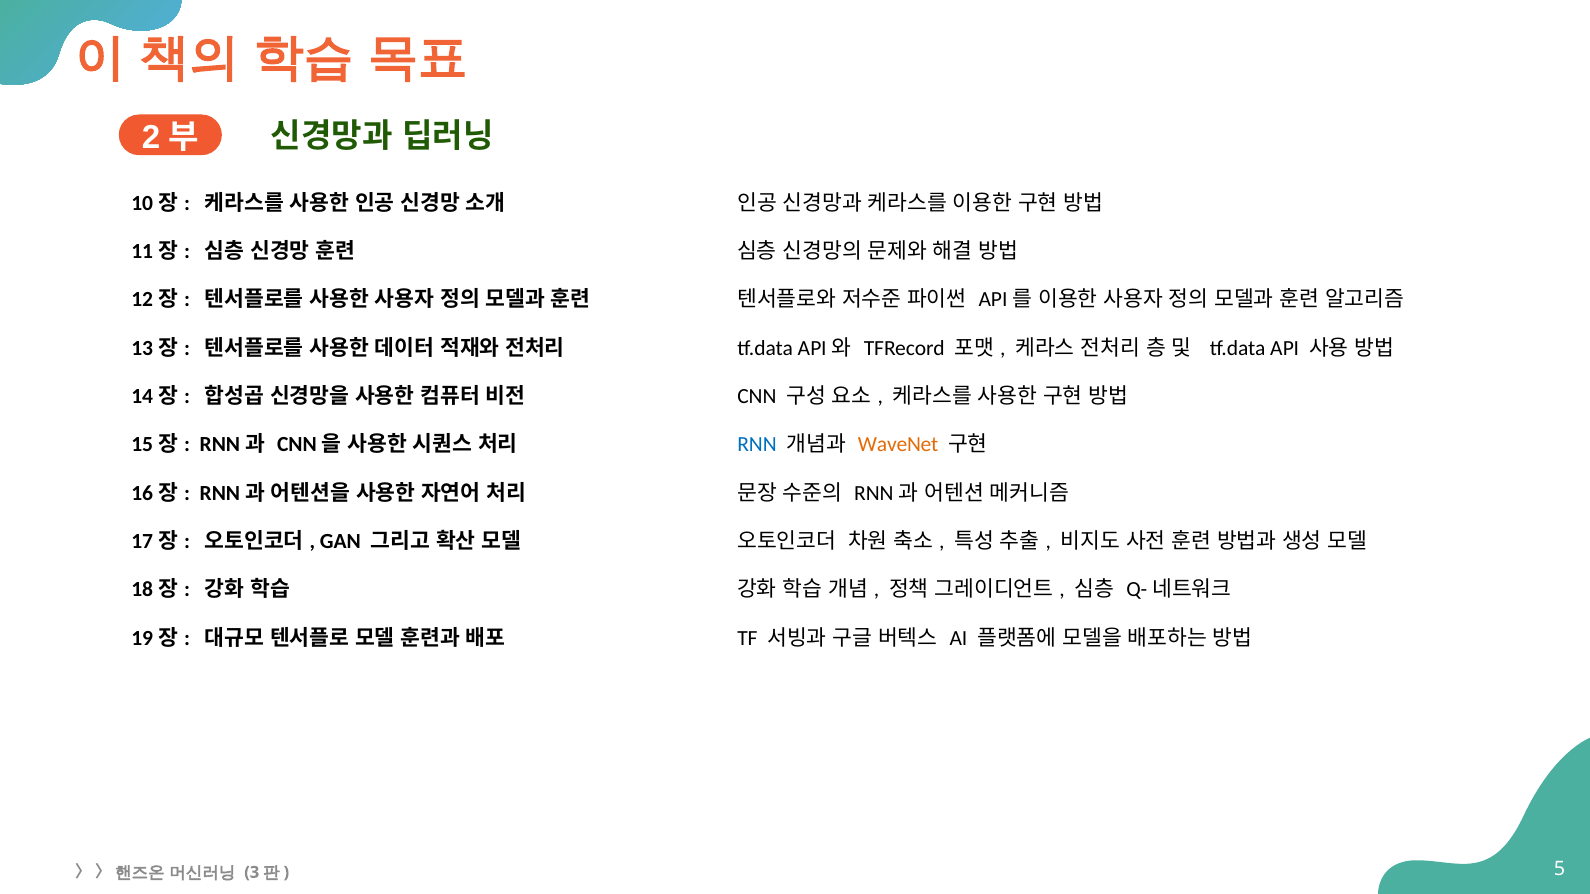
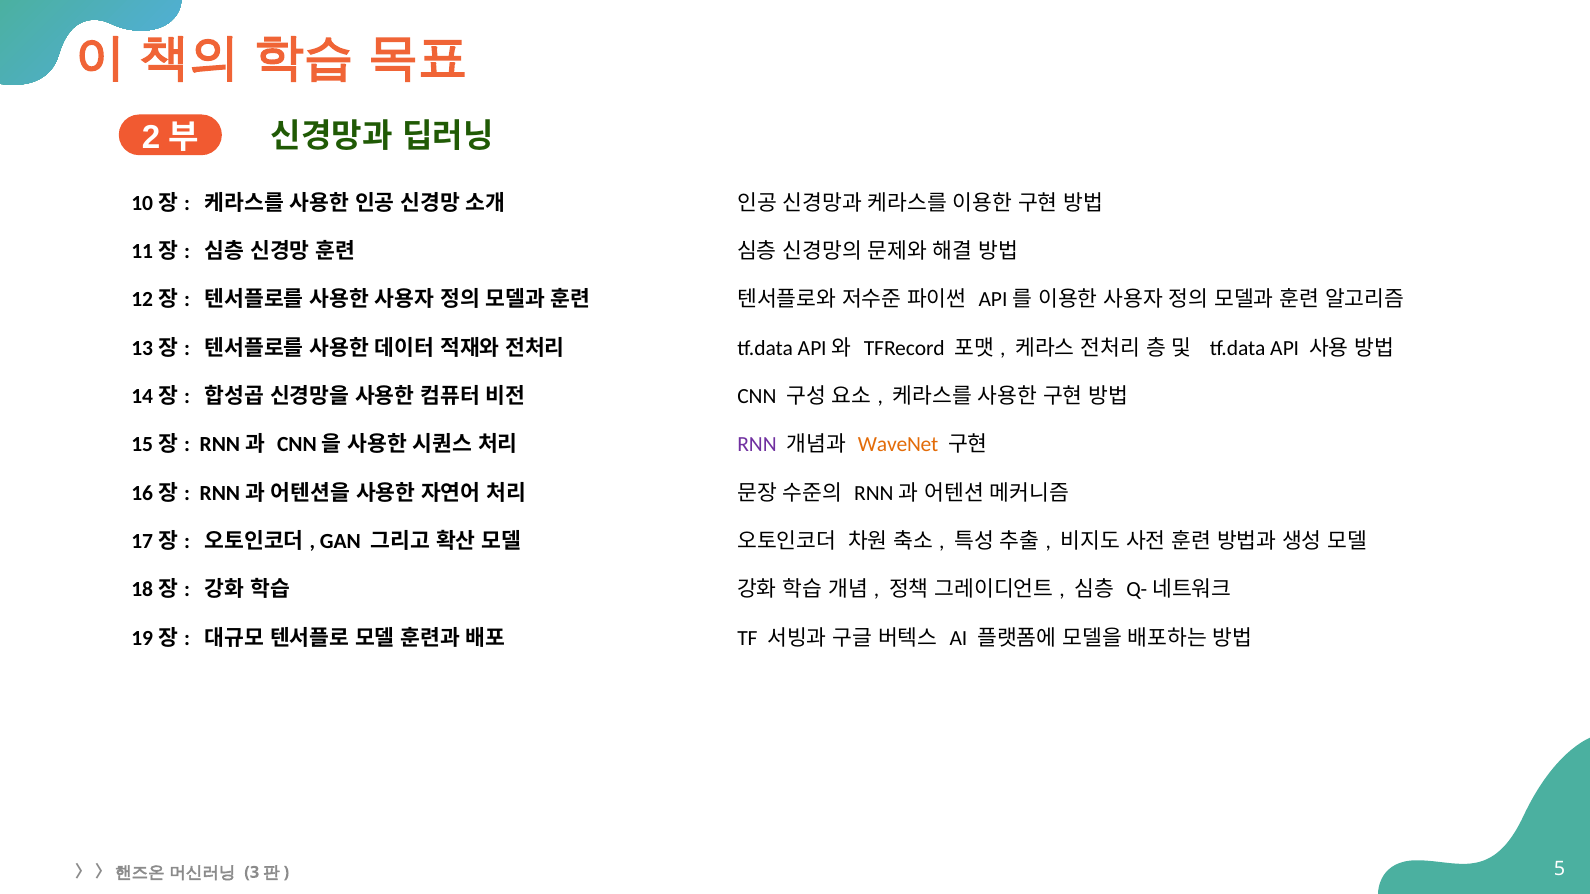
RNN colour: blue -> purple
